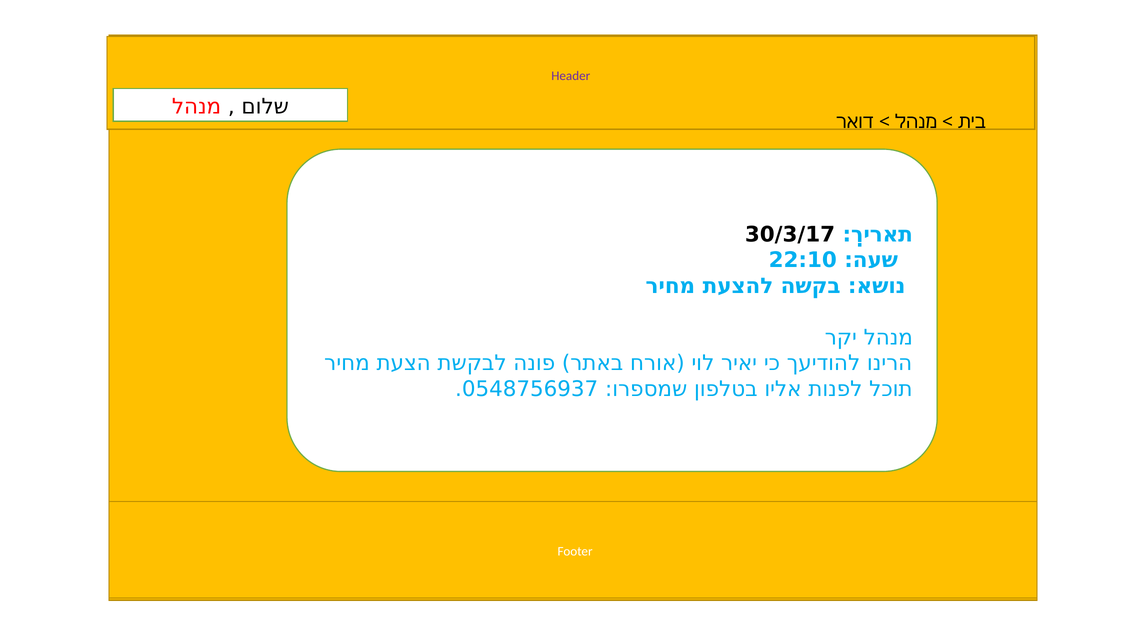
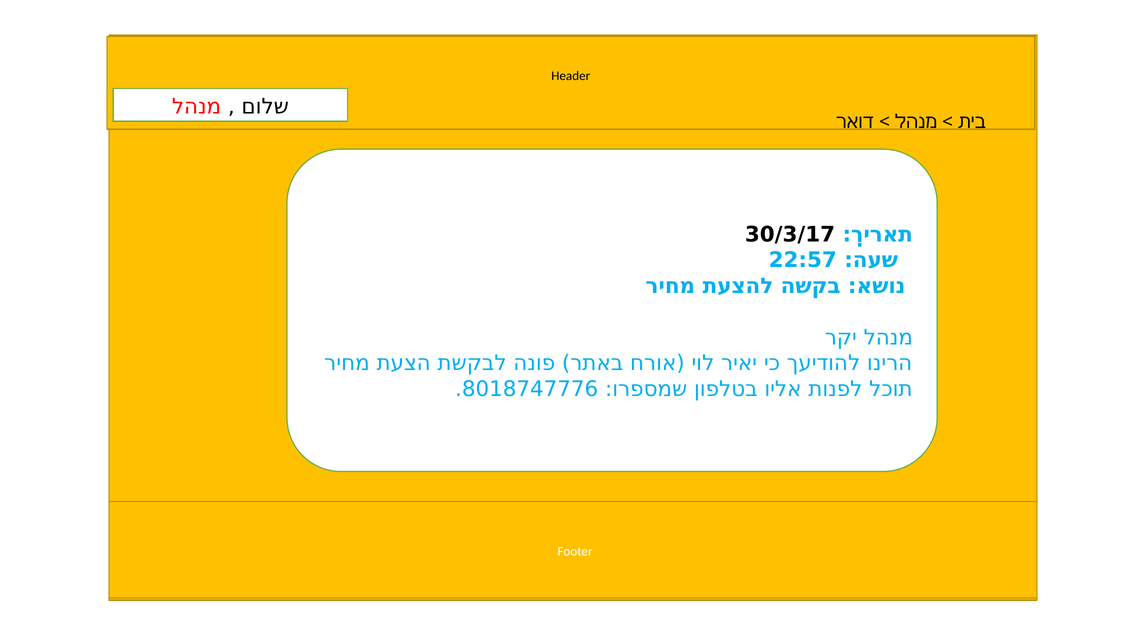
Header colour: purple -> black
22:10: 22:10 -> 22:57
0548756937: 0548756937 -> 8018747776
